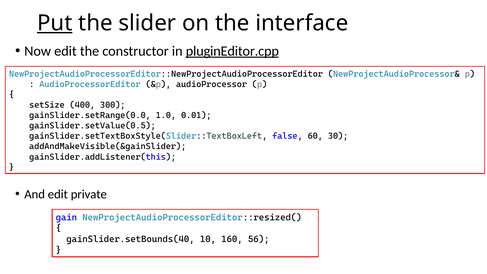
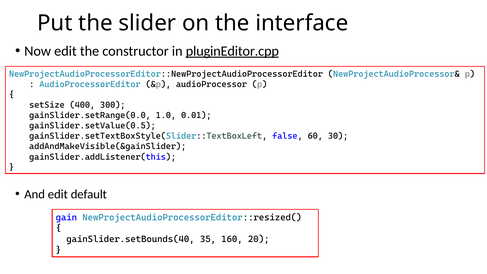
Put underline: present -> none
private: private -> default
10: 10 -> 35
56: 56 -> 20
